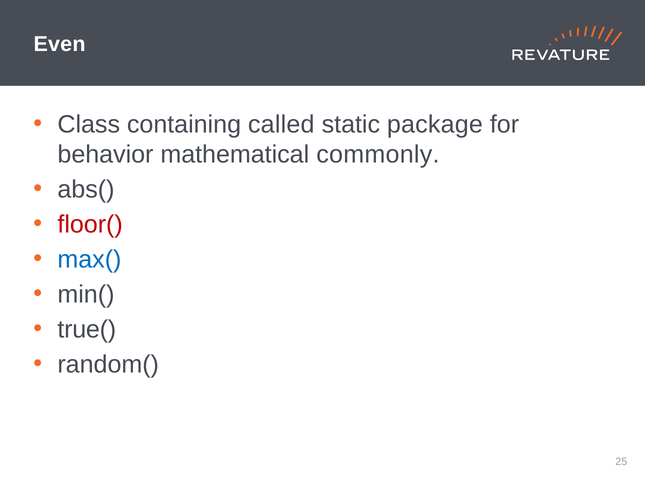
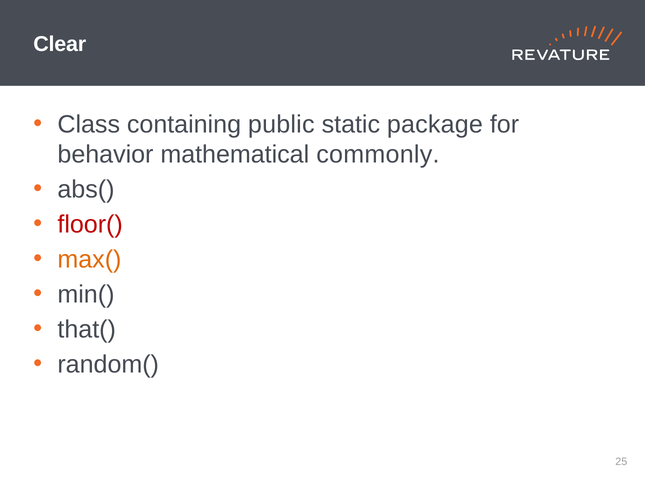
Even: Even -> Clear
called: called -> public
max( colour: blue -> orange
true(: true( -> that(
